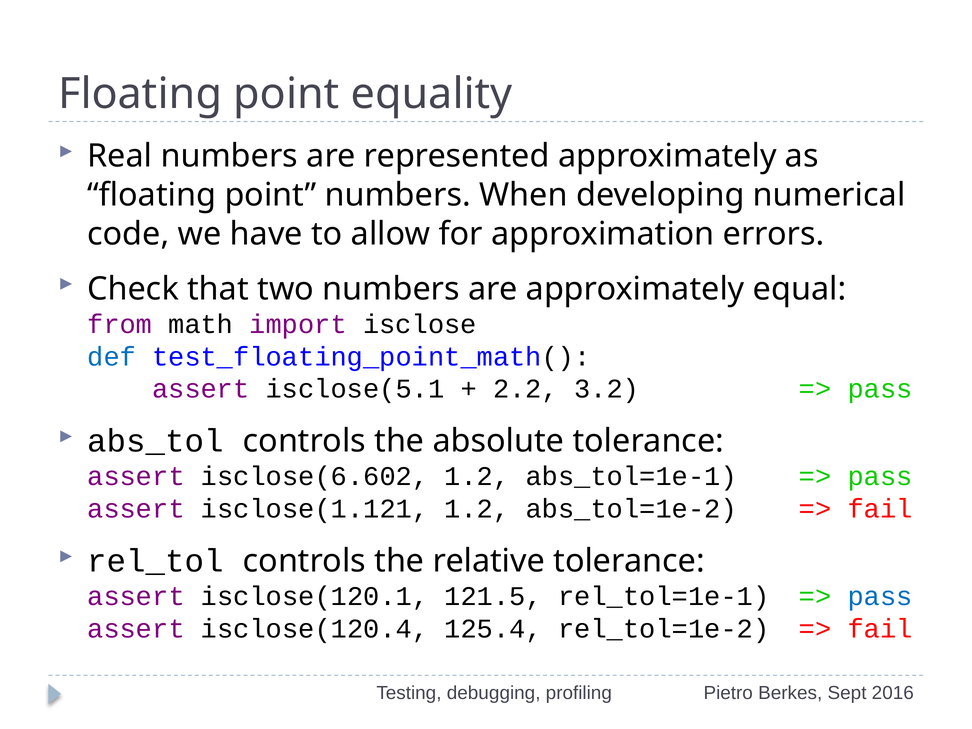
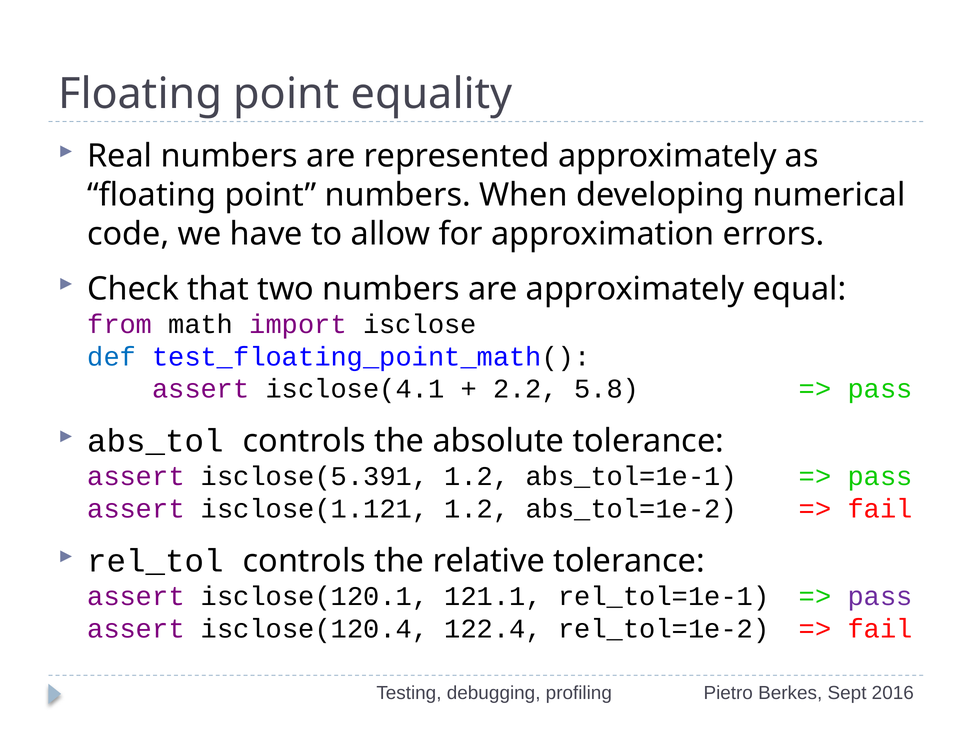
isclose(5.1: isclose(5.1 -> isclose(4.1
3.2: 3.2 -> 5.8
isclose(6.602: isclose(6.602 -> isclose(5.391
121.5: 121.5 -> 121.1
pass at (880, 596) colour: blue -> purple
125.4: 125.4 -> 122.4
